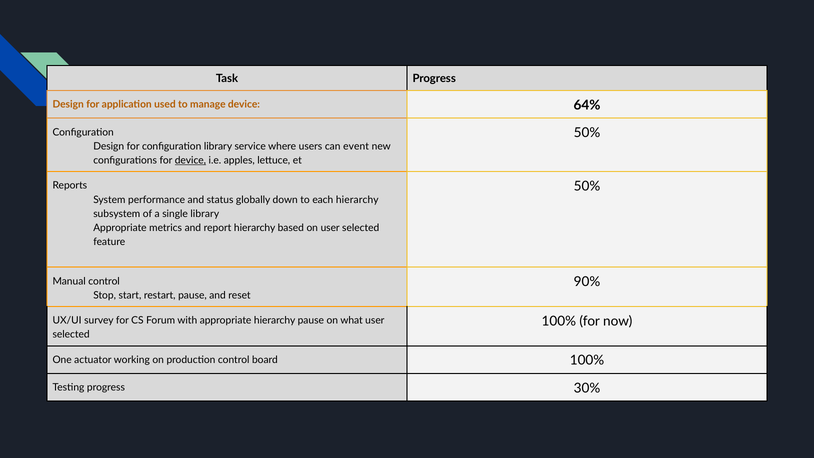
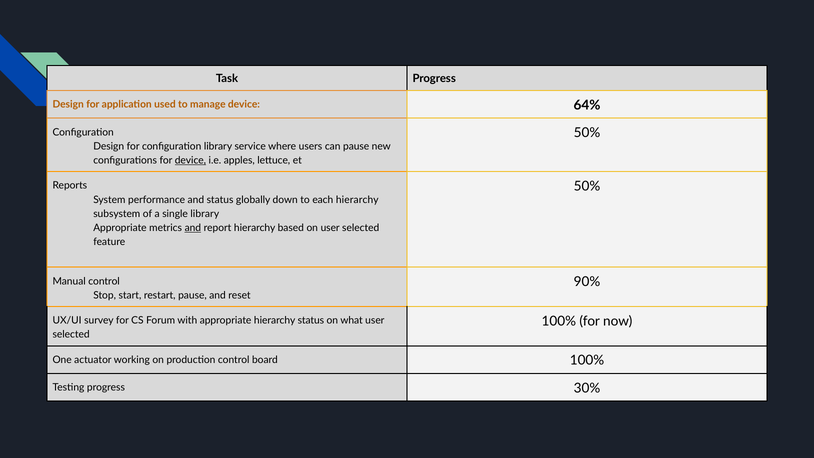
can event: event -> pause
and at (193, 228) underline: none -> present
hierarchy pause: pause -> status
